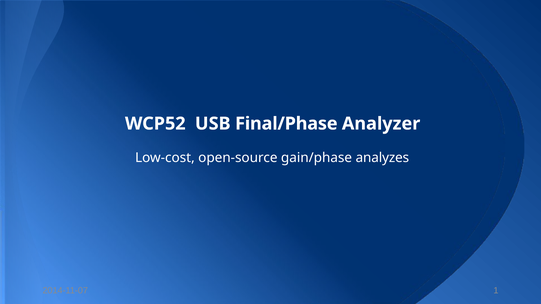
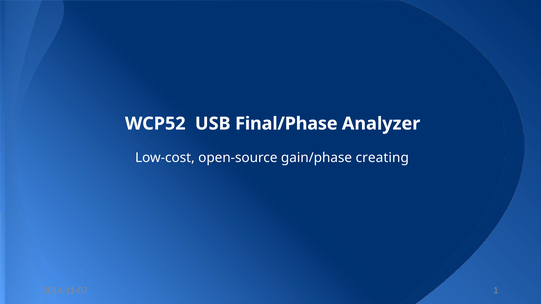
analyzes: analyzes -> creating
